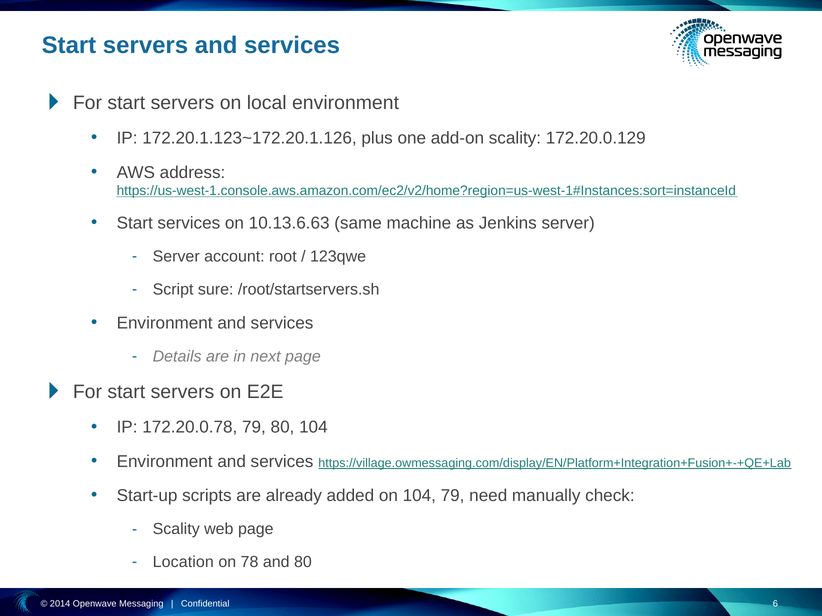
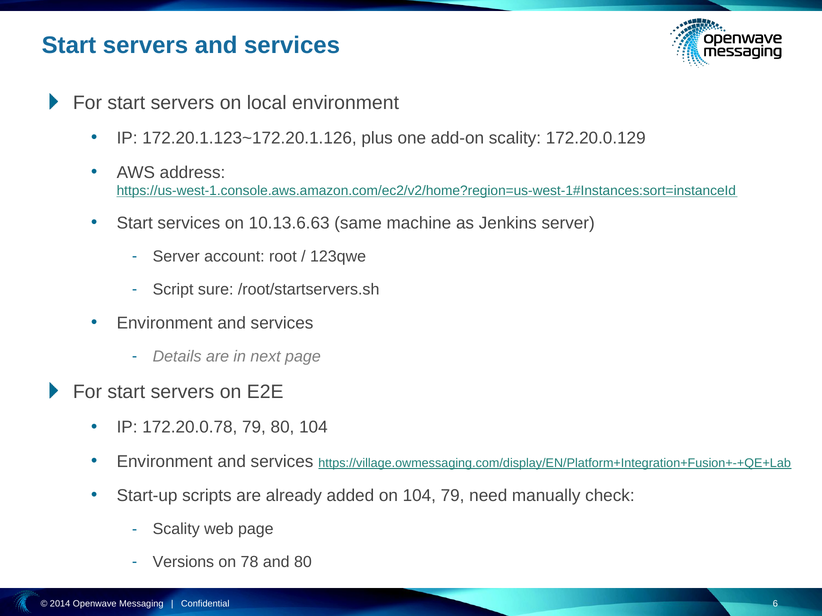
Location: Location -> Versions
